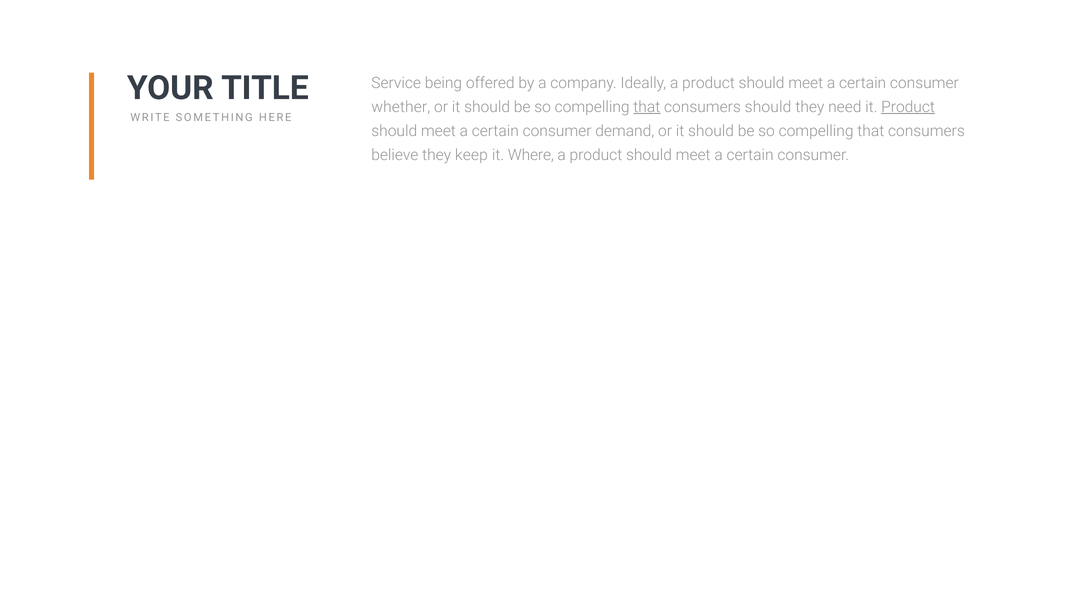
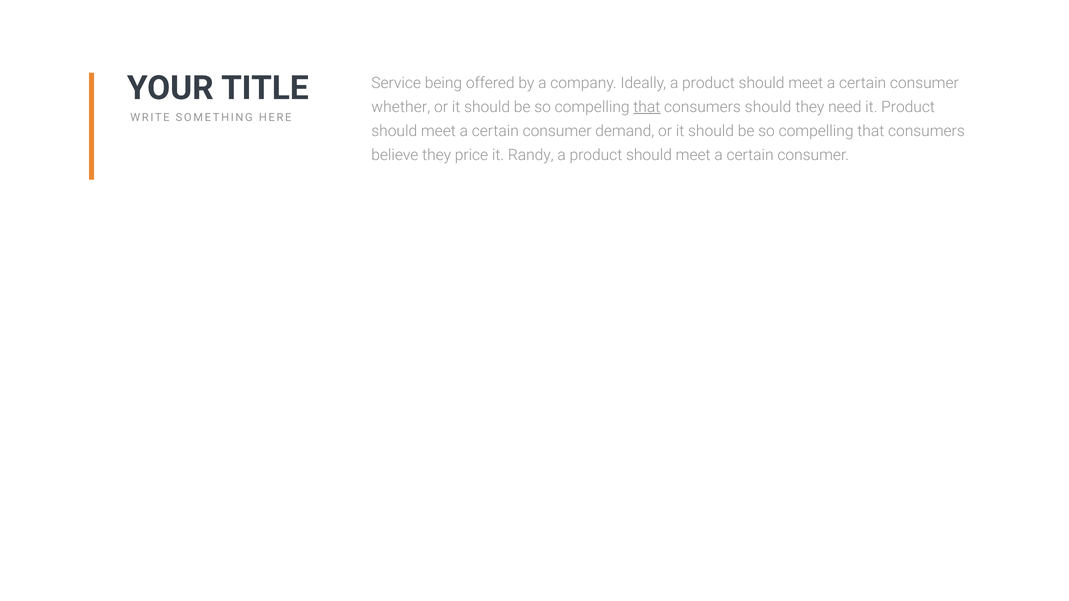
Product at (908, 107) underline: present -> none
keep: keep -> price
Where: Where -> Randy
